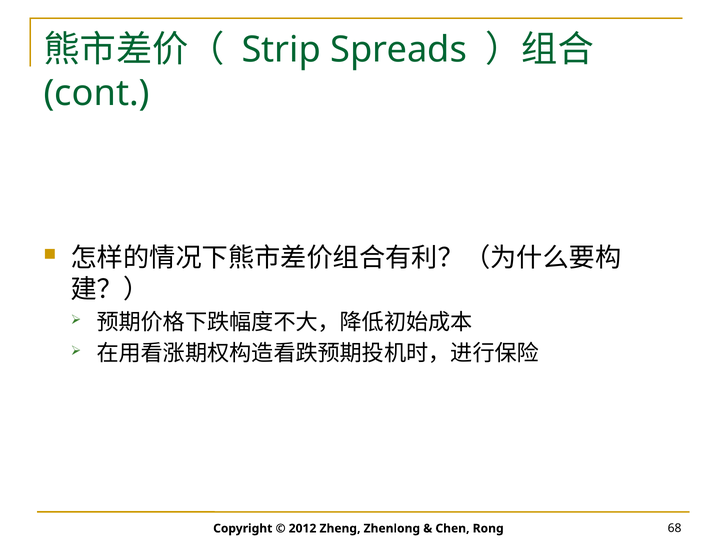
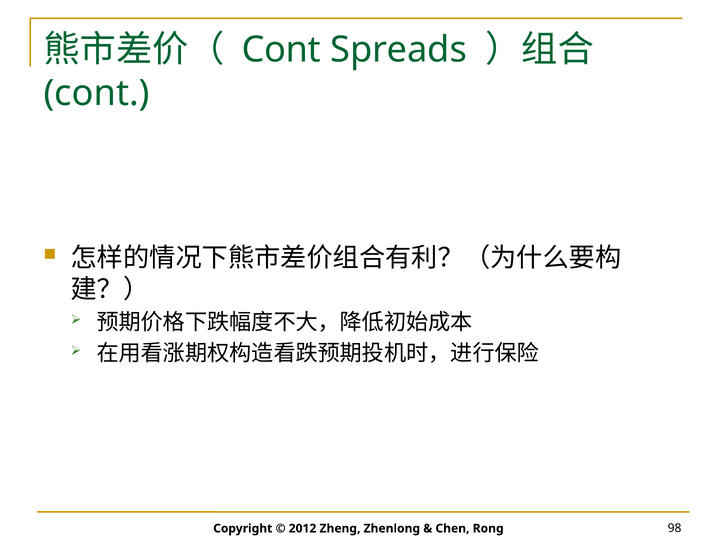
Strip at (281, 50): Strip -> Cont
68: 68 -> 98
